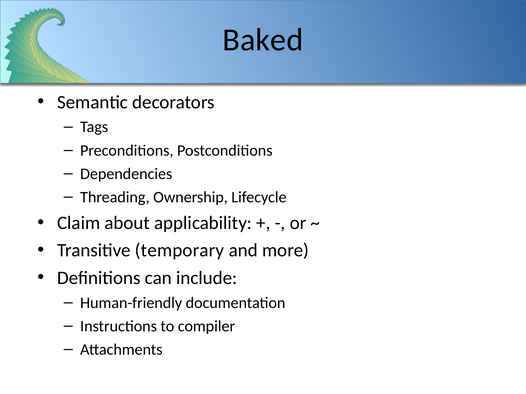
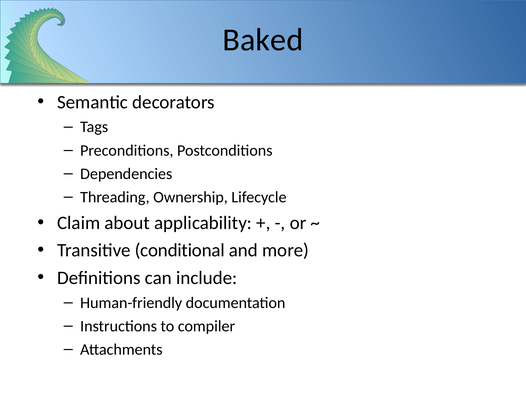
temporary: temporary -> conditional
